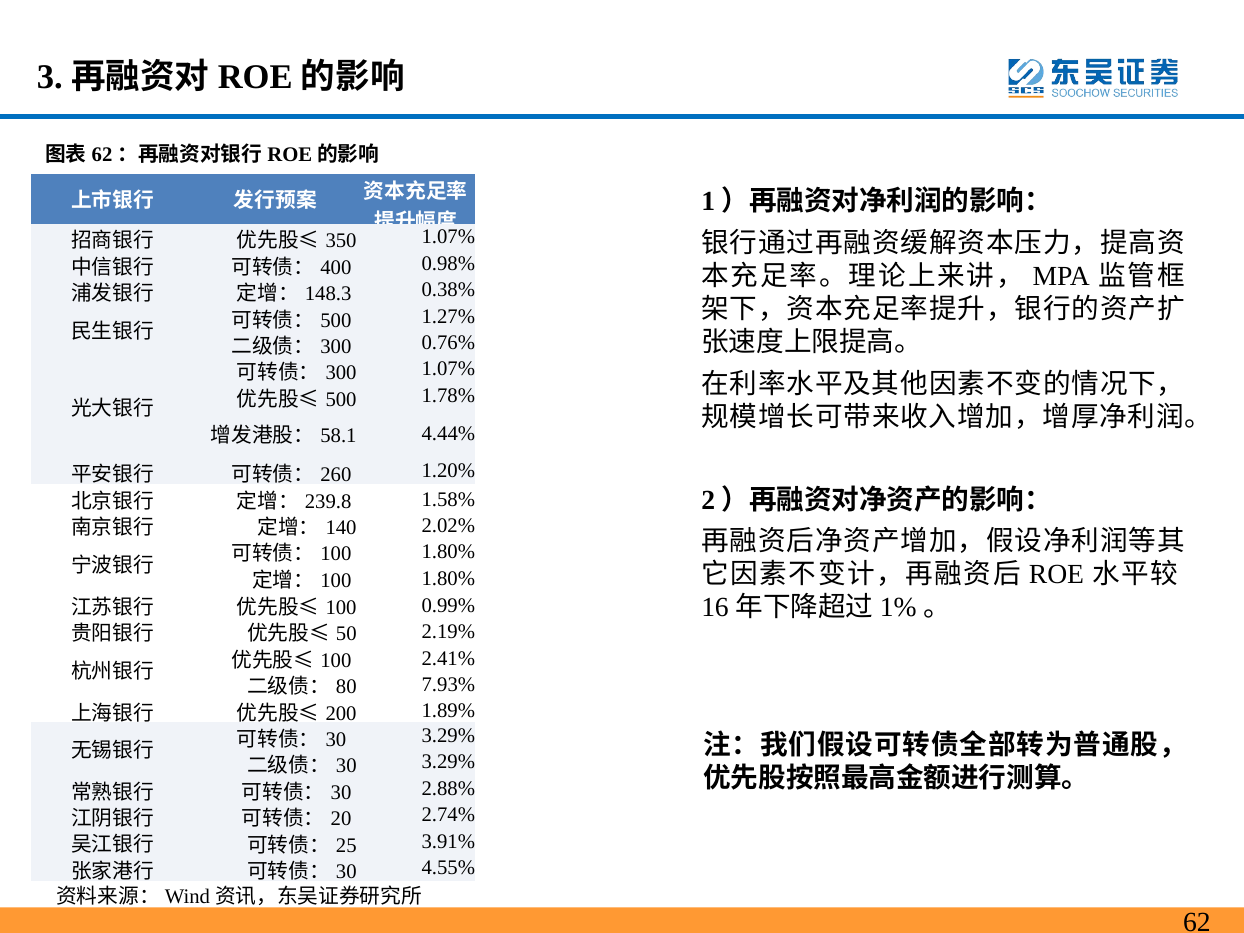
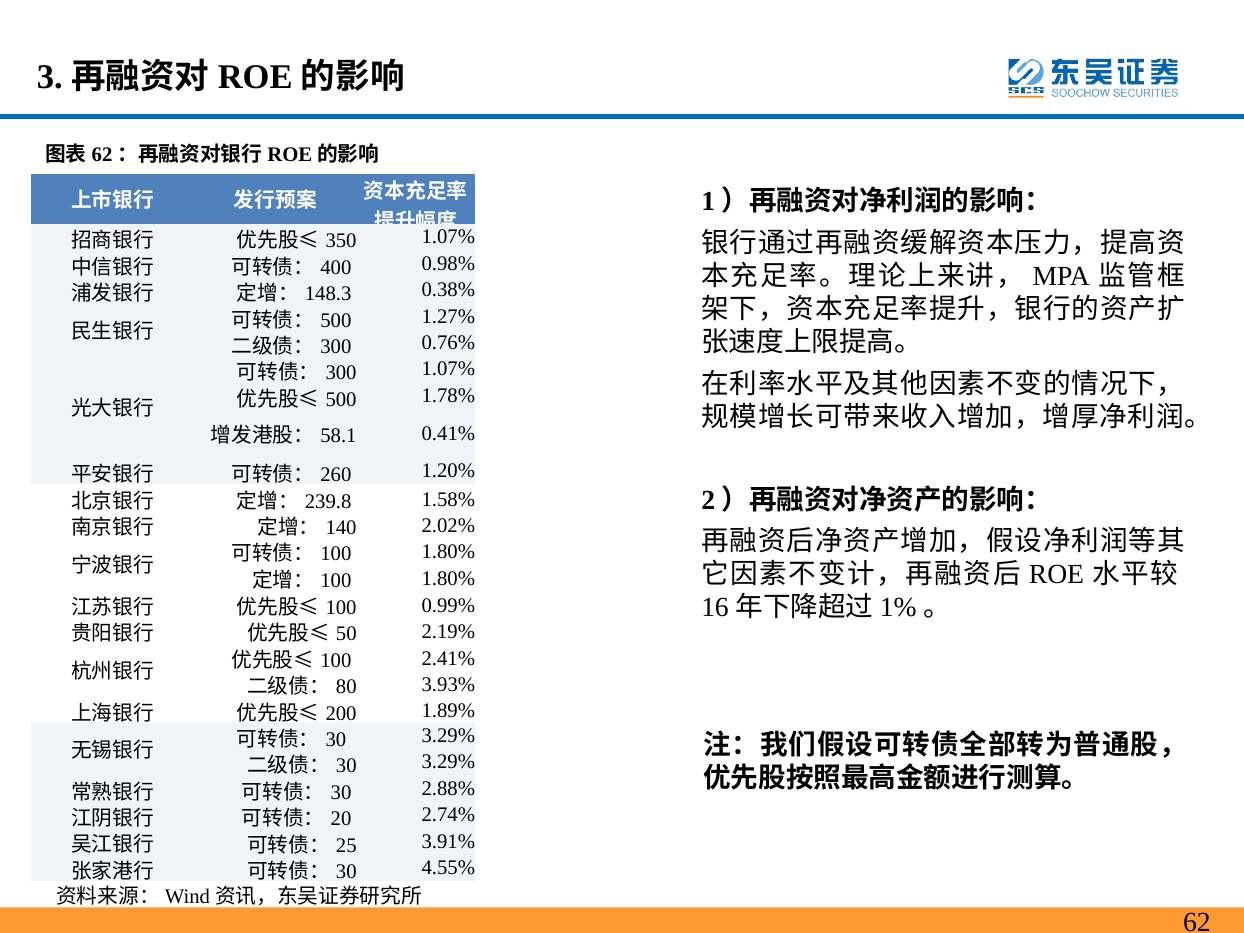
4.44%: 4.44% -> 0.41%
7.93%: 7.93% -> 3.93%
